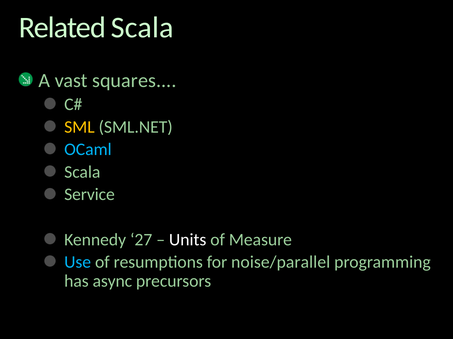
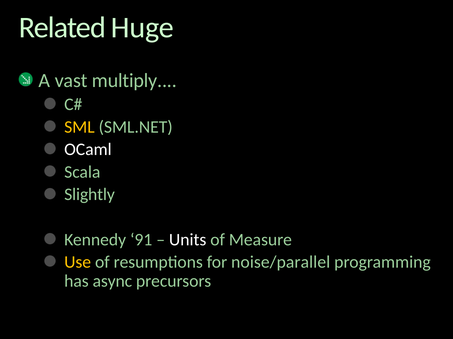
Related Scala: Scala -> Huge
squares: squares -> multiply
OCaml colour: light blue -> white
Service: Service -> Slightly
27: 27 -> 91
Use colour: light blue -> yellow
